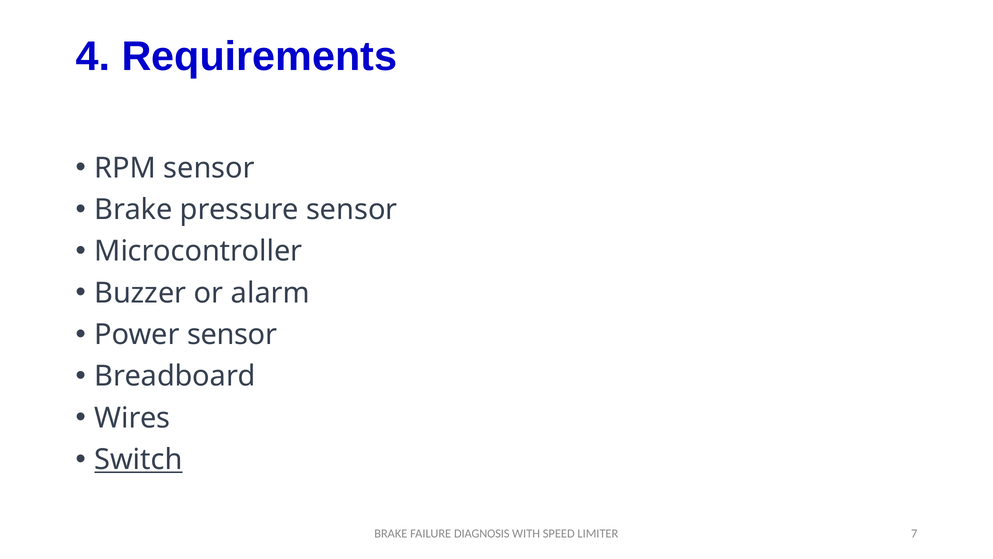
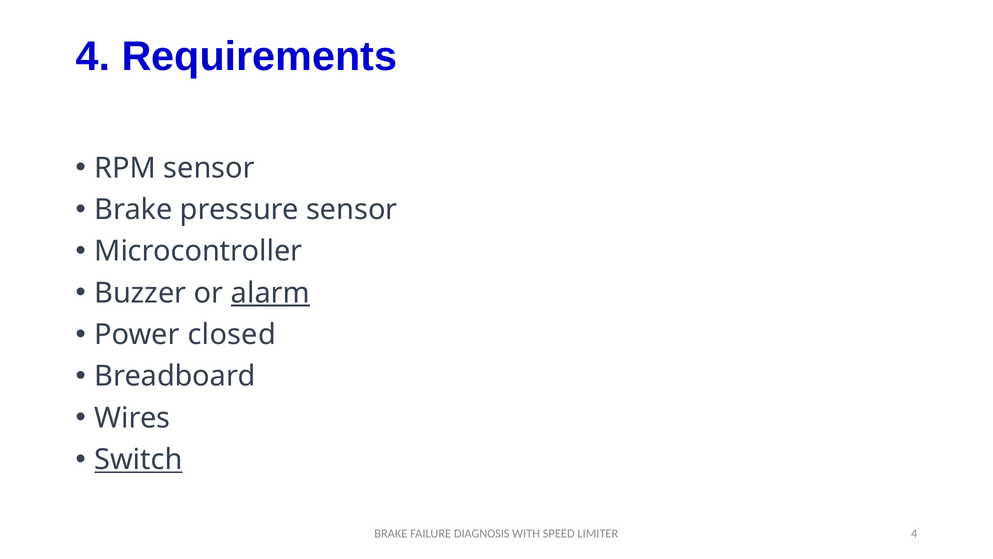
alarm underline: none -> present
Power sensor: sensor -> closed
LIMITER 7: 7 -> 4
